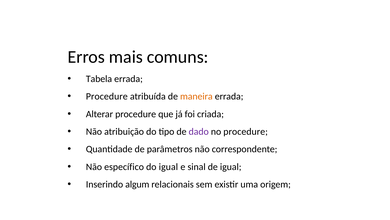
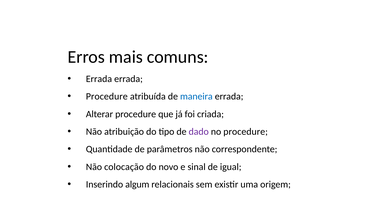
Tabela at (99, 79): Tabela -> Errada
maneira colour: orange -> blue
específico: específico -> colocação
do igual: igual -> novo
